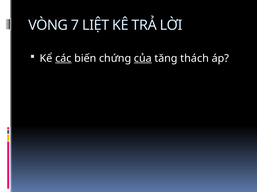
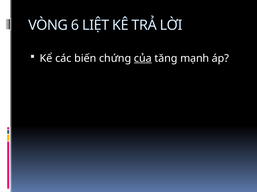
7: 7 -> 6
các underline: present -> none
thách: thách -> mạnh
